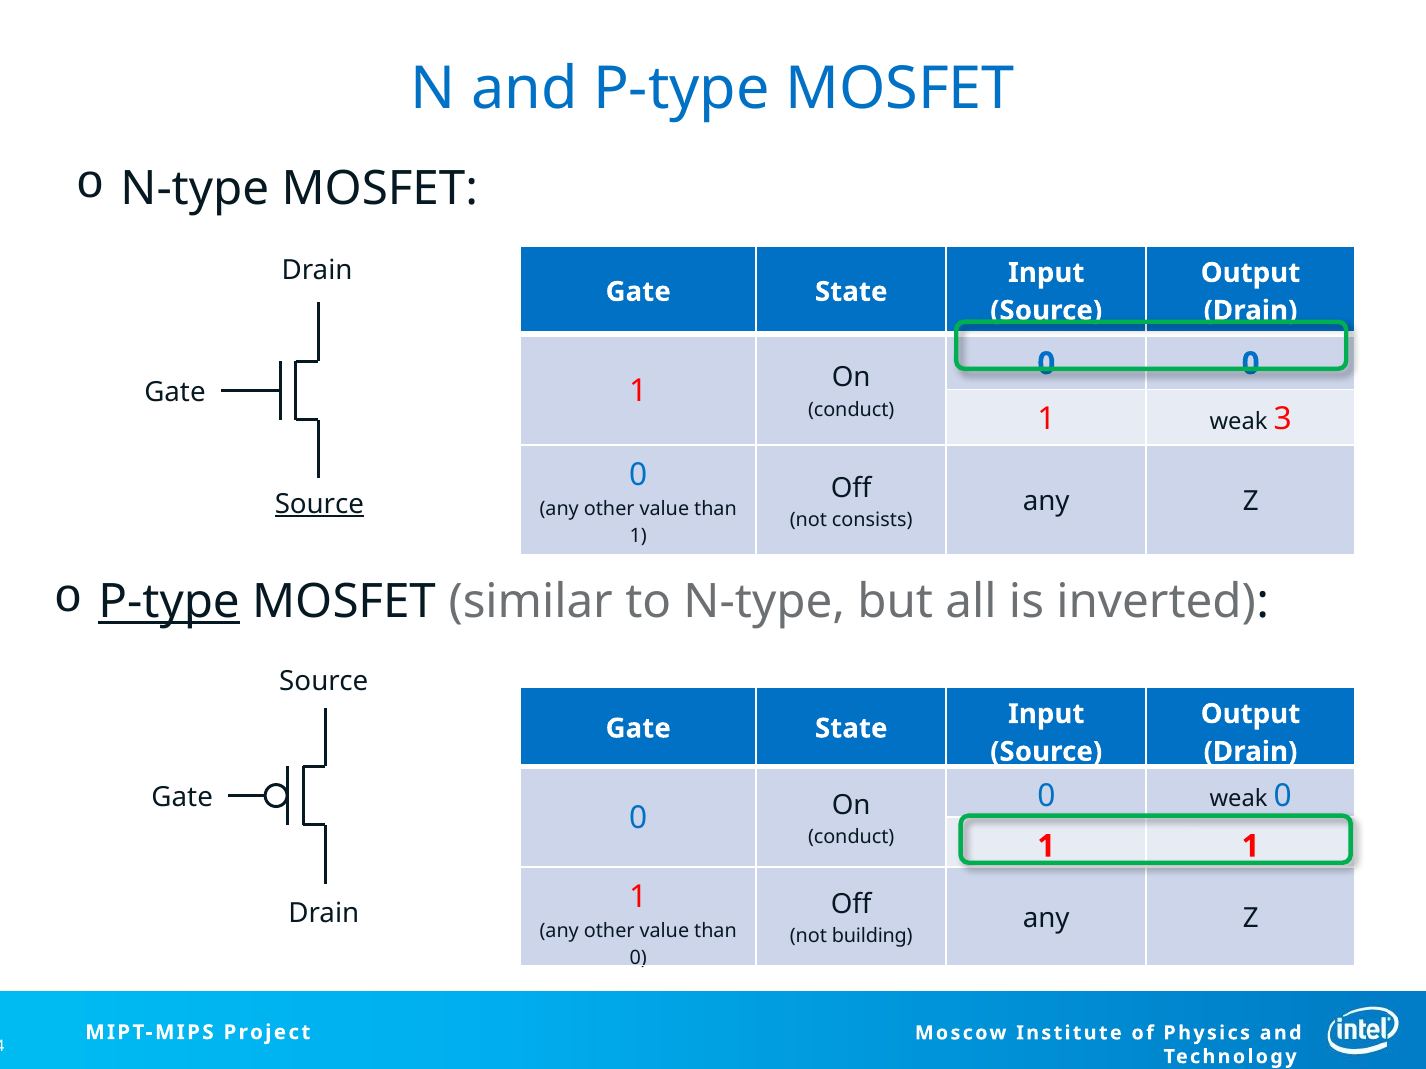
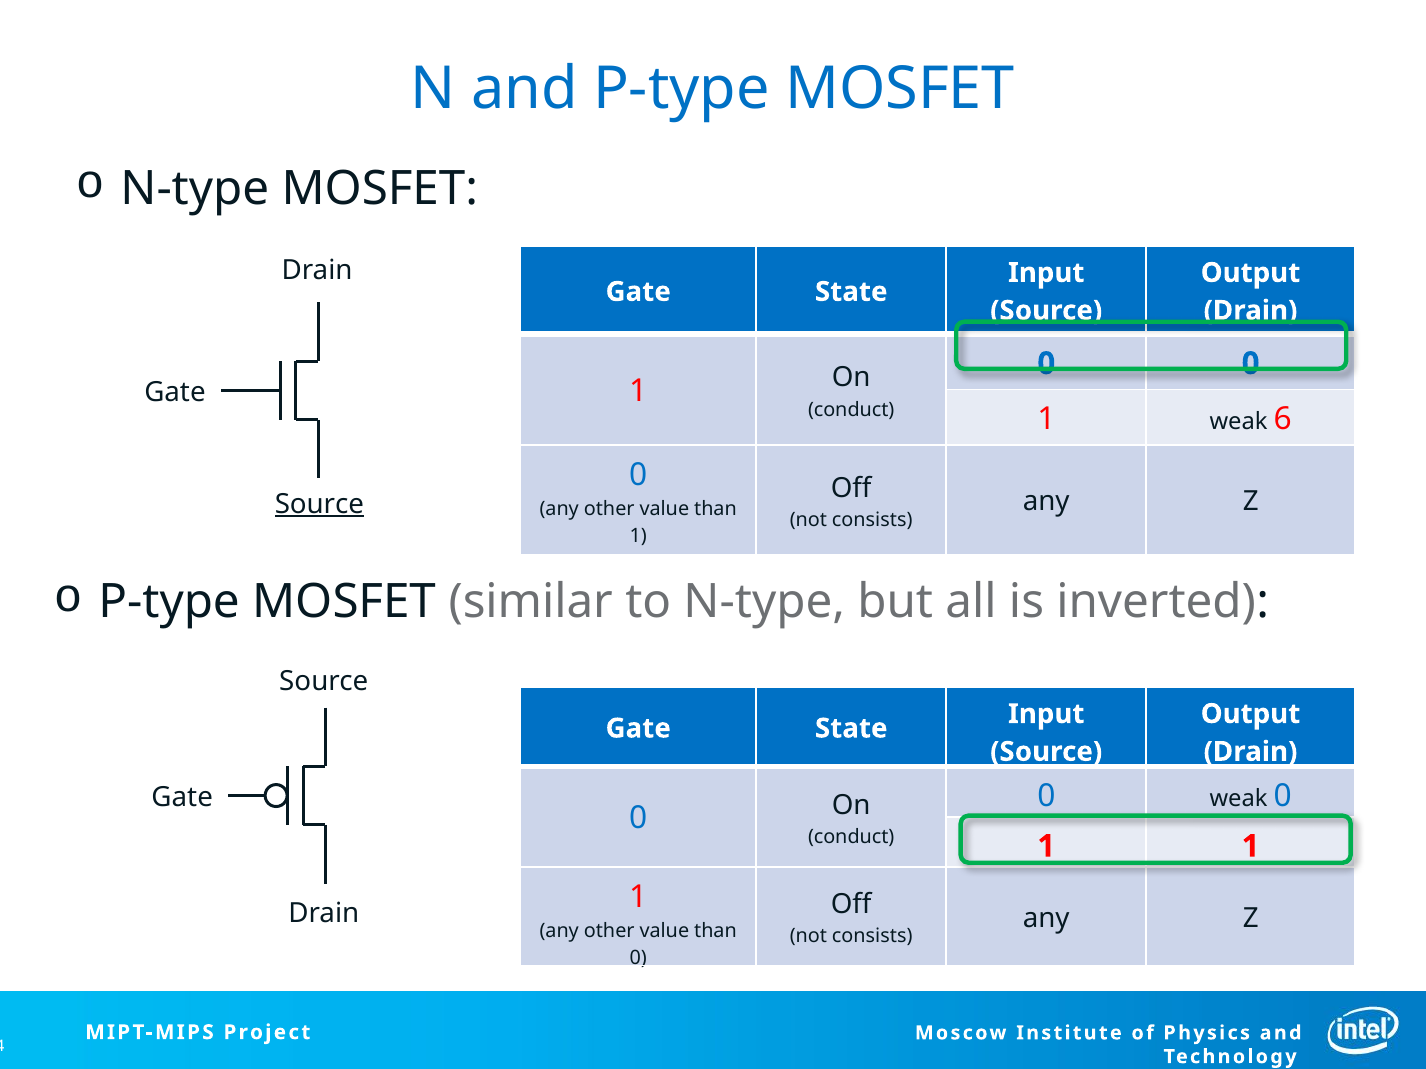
3: 3 -> 6
P-type at (169, 603) underline: present -> none
building at (872, 937): building -> consists
